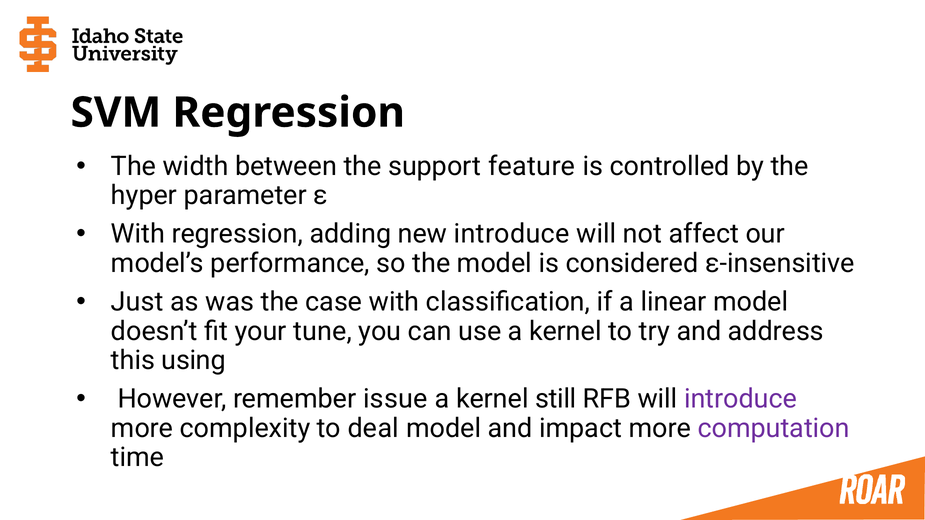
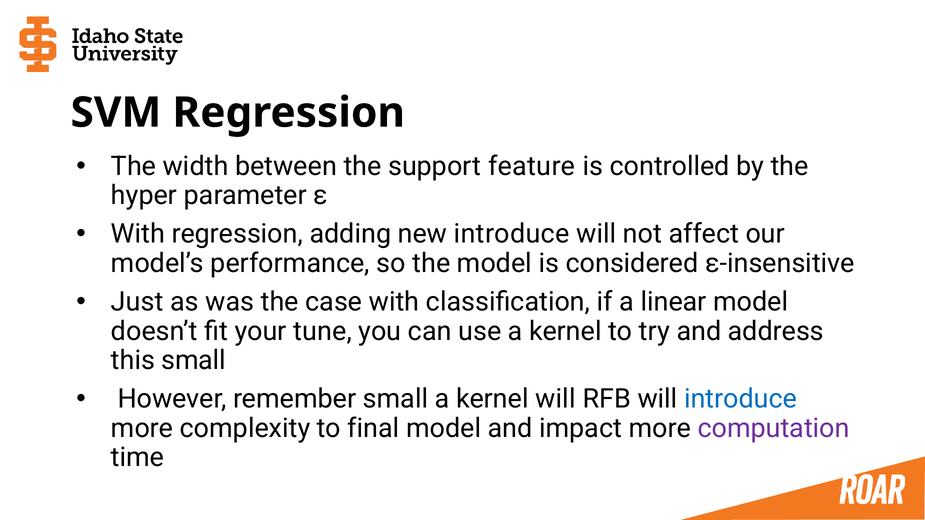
this using: using -> small
remember issue: issue -> small
kernel still: still -> will
introduce at (741, 399) colour: purple -> blue
deal: deal -> final
